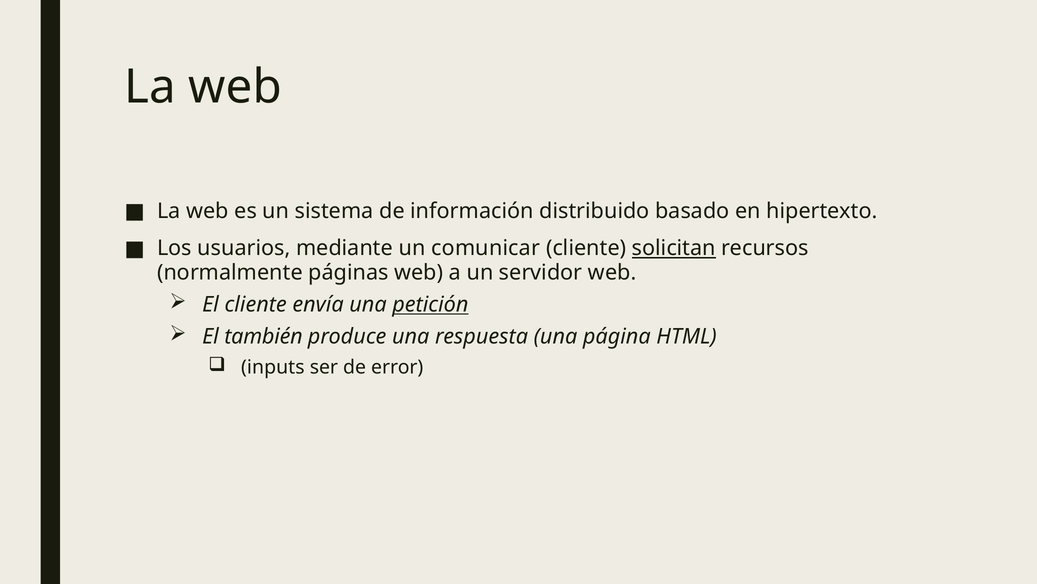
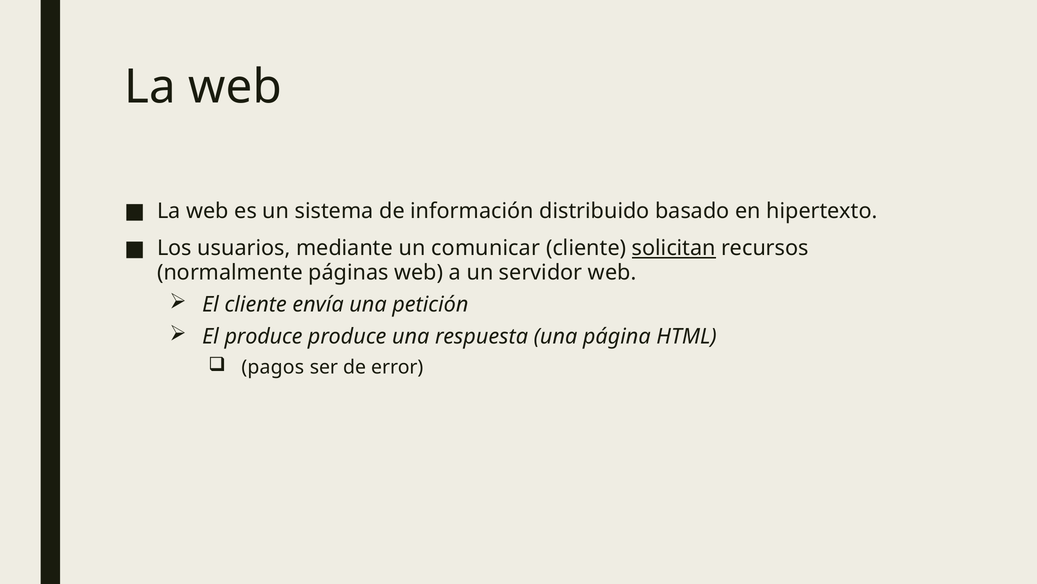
petición underline: present -> none
El también: también -> produce
inputs: inputs -> pagos
